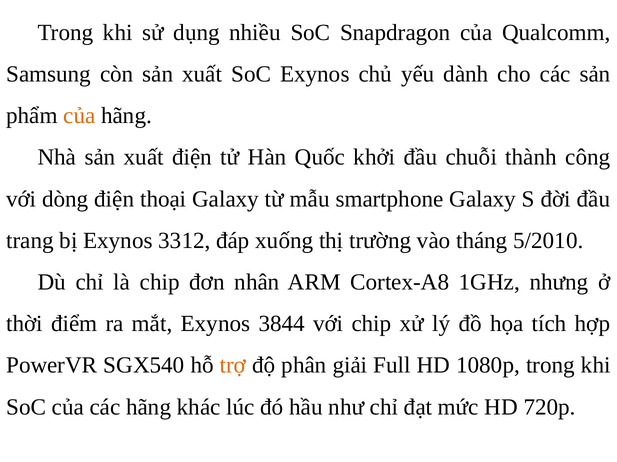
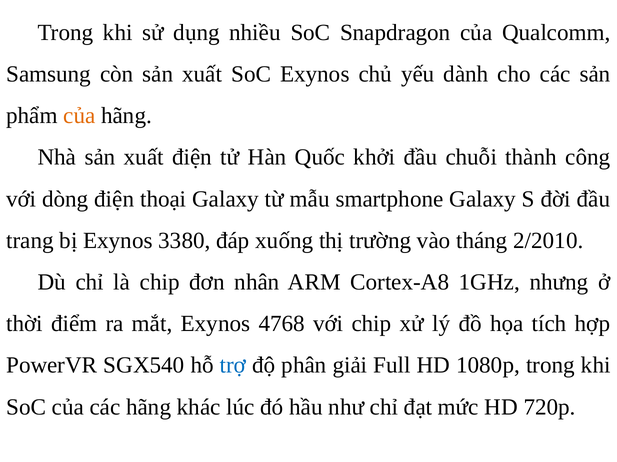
3312: 3312 -> 3380
5/2010: 5/2010 -> 2/2010
3844: 3844 -> 4768
trợ colour: orange -> blue
